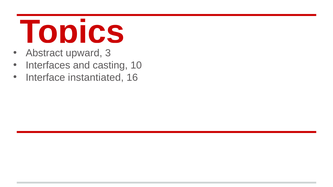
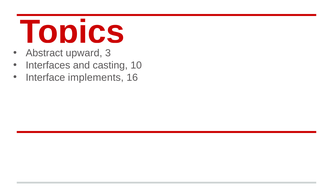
instantiated: instantiated -> implements
